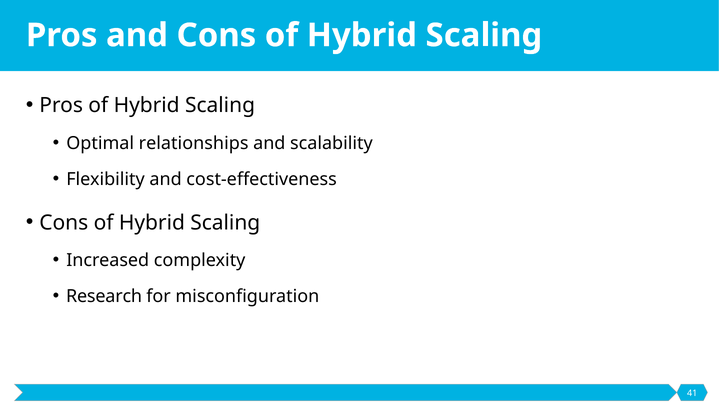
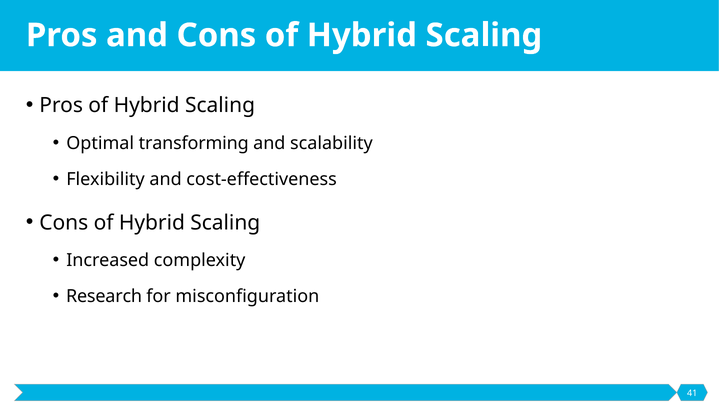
relationships: relationships -> transforming
